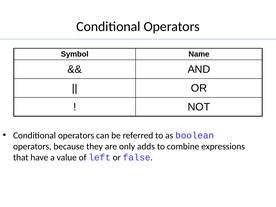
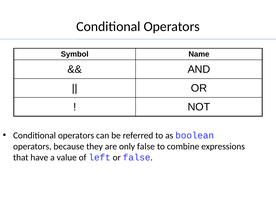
only adds: adds -> false
